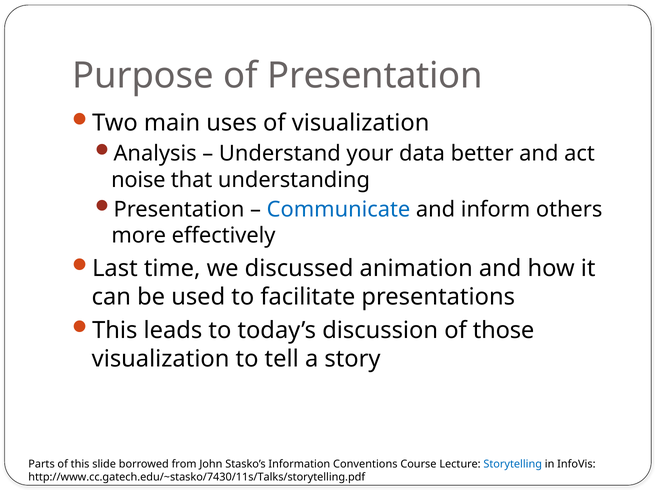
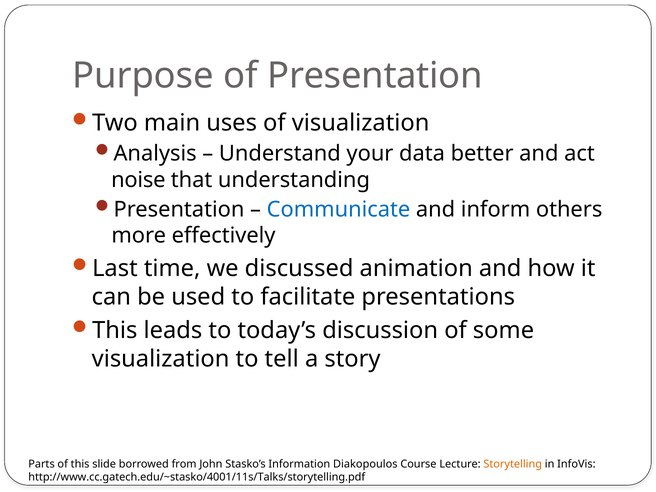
those: those -> some
Conventions: Conventions -> Diakopoulos
Storytelling colour: blue -> orange
http://www.cc.gatech.edu/~stasko/7430/11s/Talks/storytelling.pdf: http://www.cc.gatech.edu/~stasko/7430/11s/Talks/storytelling.pdf -> http://www.cc.gatech.edu/~stasko/4001/11s/Talks/storytelling.pdf
